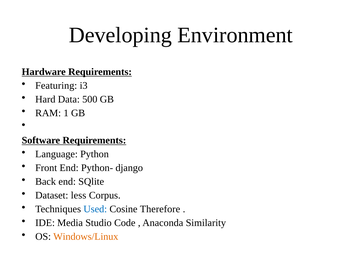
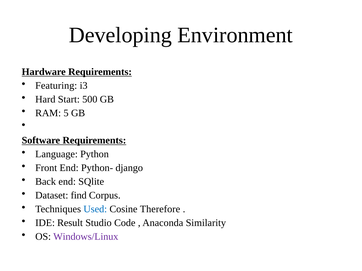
Data: Data -> Start
1: 1 -> 5
less: less -> find
Media: Media -> Result
Windows/Linux colour: orange -> purple
